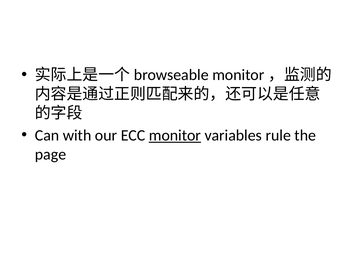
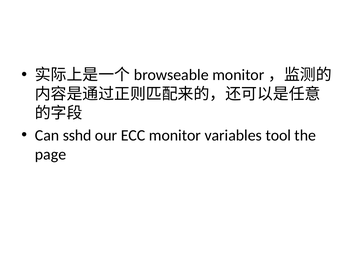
with: with -> sshd
monitor underline: present -> none
rule: rule -> tool
